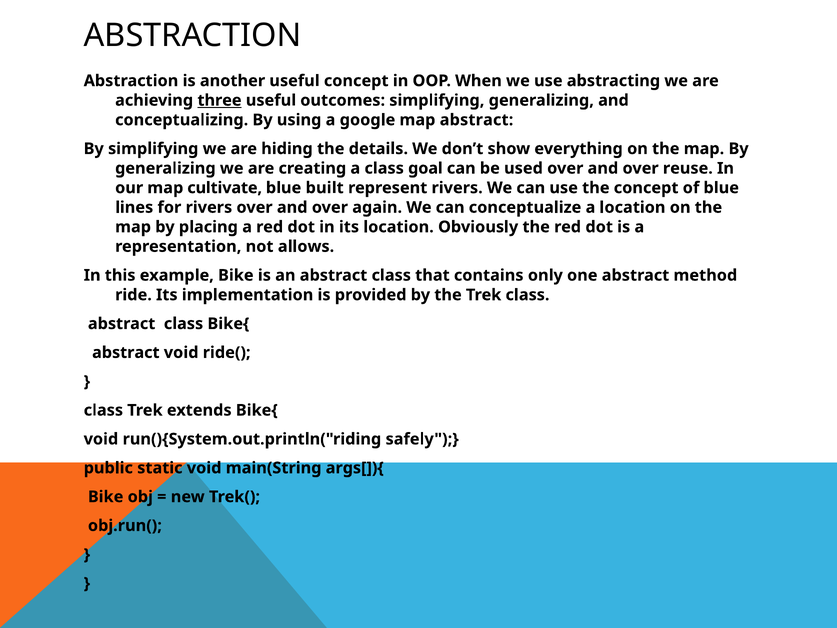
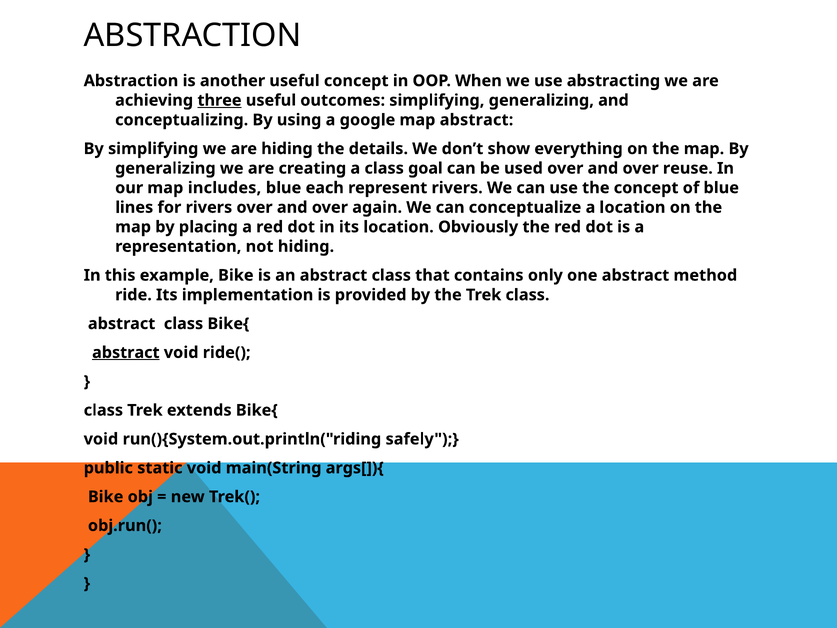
cultivate: cultivate -> includes
built: built -> each
not allows: allows -> hiding
abstract at (126, 352) underline: none -> present
